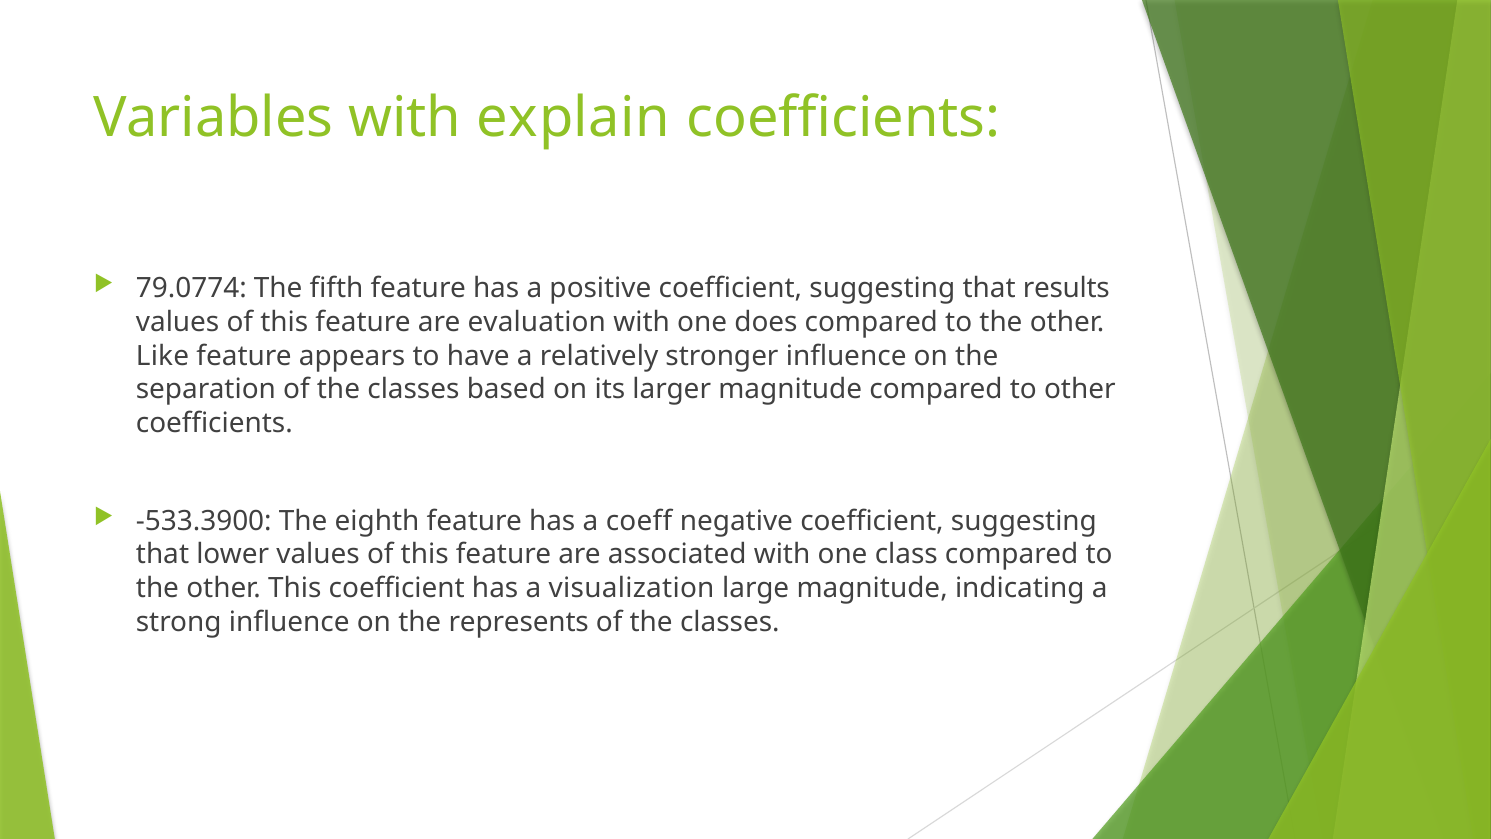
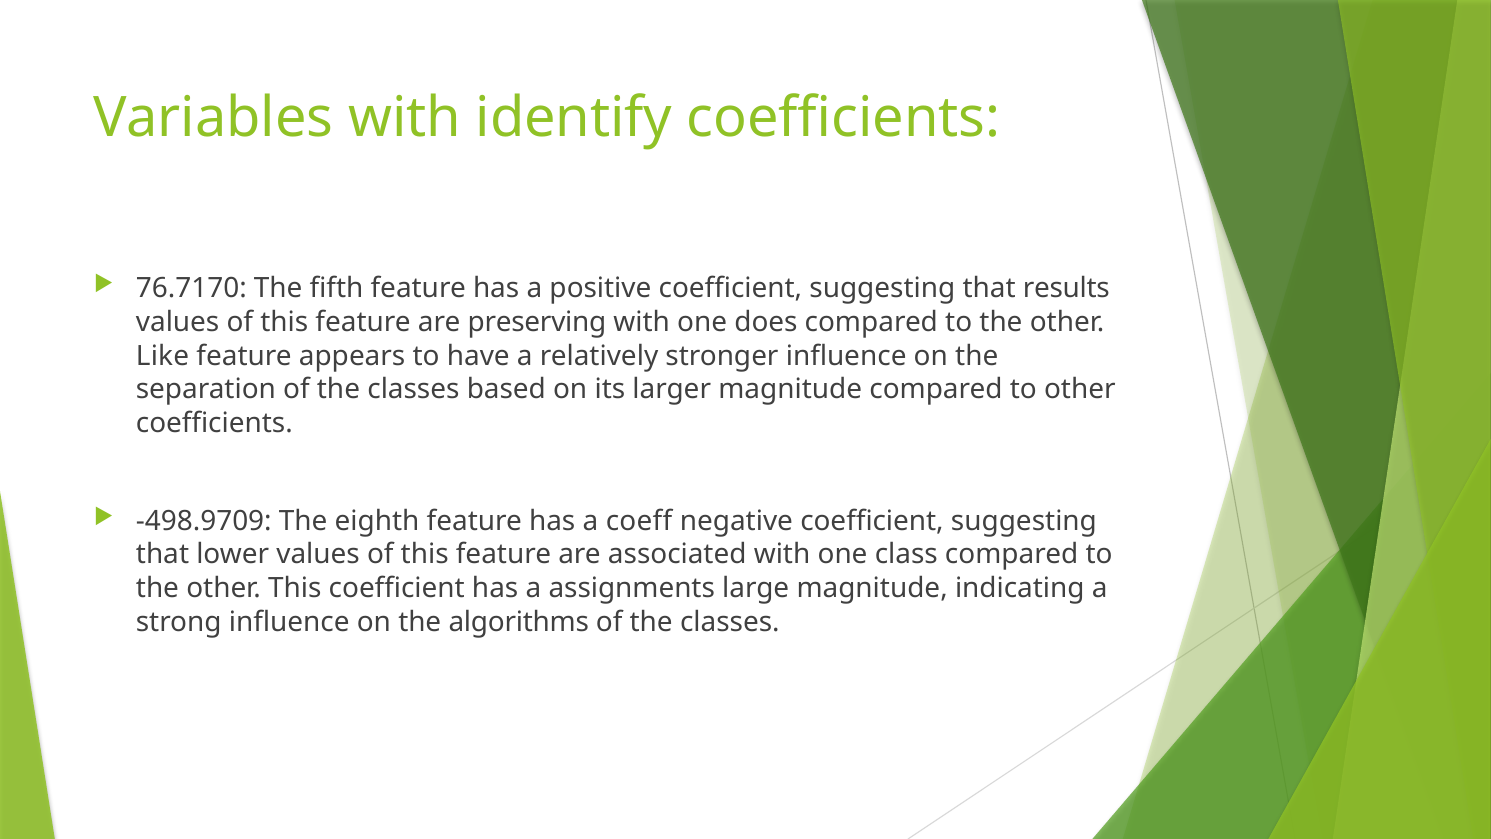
explain: explain -> identify
79.0774: 79.0774 -> 76.7170
evaluation: evaluation -> preserving
-533.3900: -533.3900 -> -498.9709
visualization: visualization -> assignments
represents: represents -> algorithms
